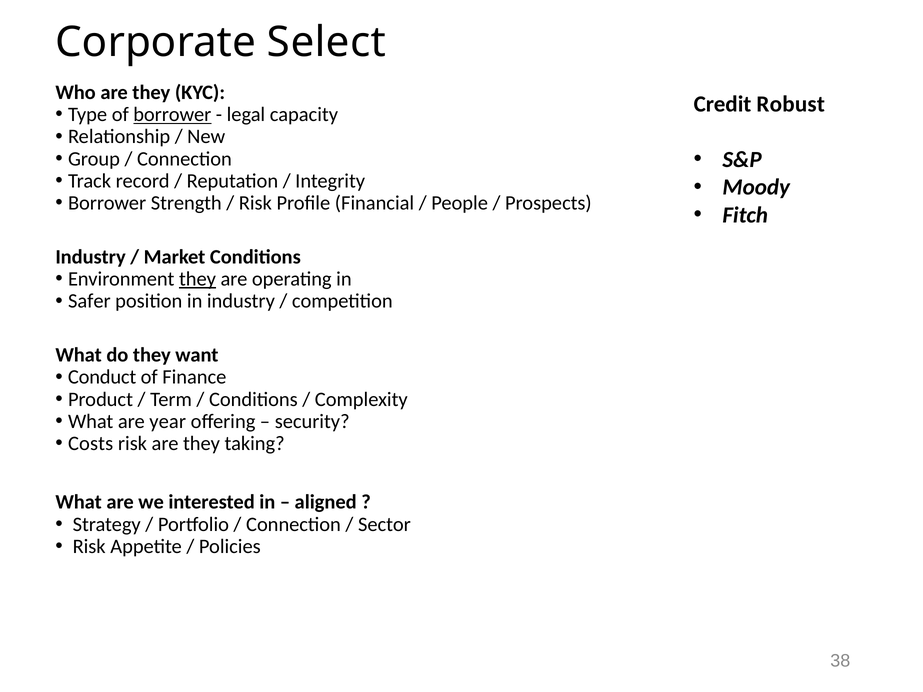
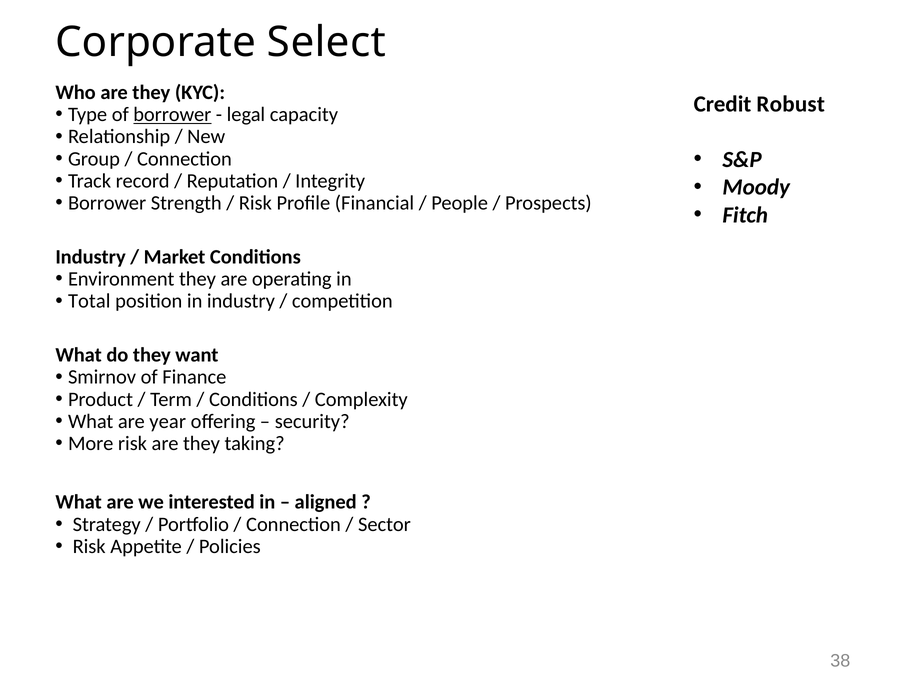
they at (197, 279) underline: present -> none
Safer: Safer -> Total
Conduct: Conduct -> Smirnov
Costs: Costs -> More
